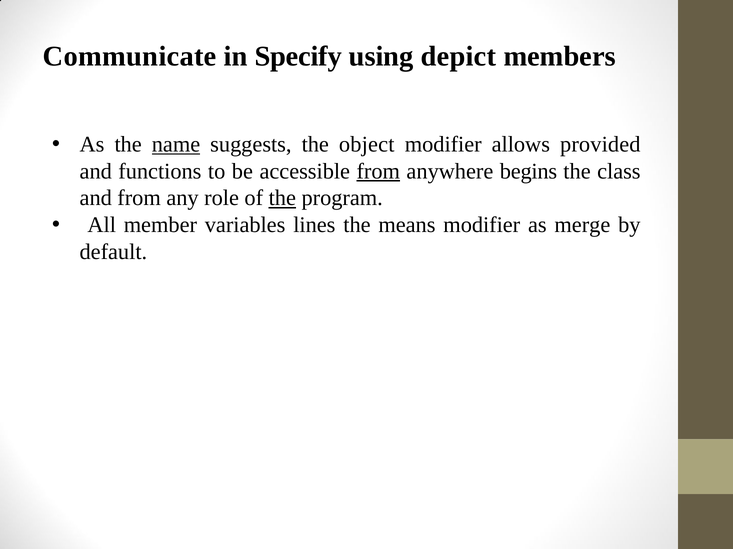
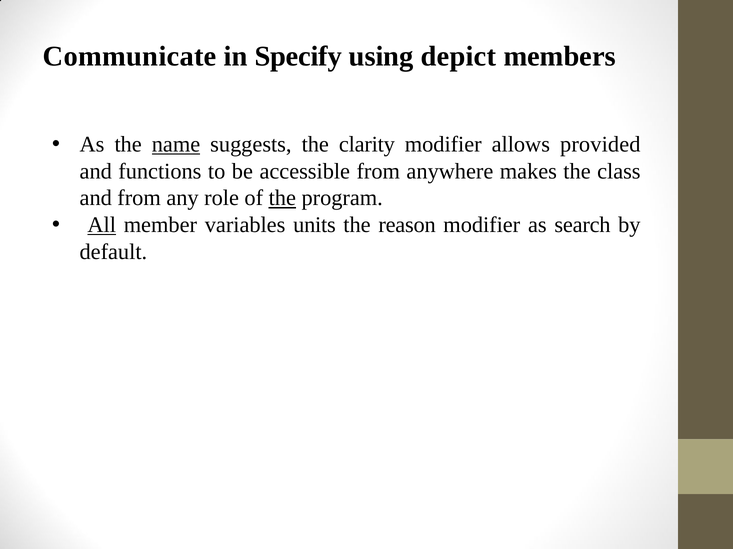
object: object -> clarity
from at (378, 171) underline: present -> none
begins: begins -> makes
All underline: none -> present
lines: lines -> units
means: means -> reason
merge: merge -> search
